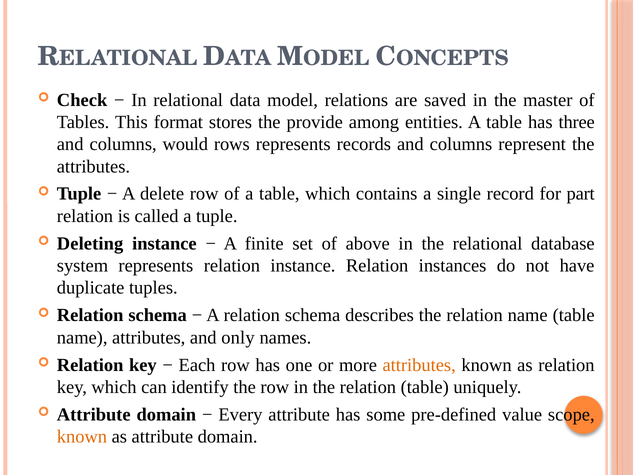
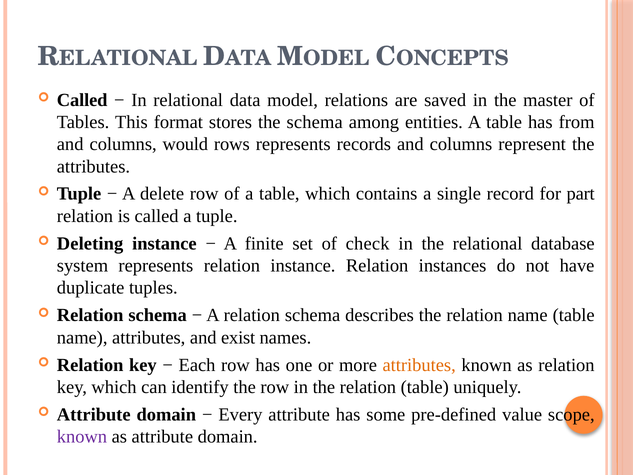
Check at (82, 100): Check -> Called
the provide: provide -> schema
three: three -> from
above: above -> check
only: only -> exist
known at (82, 436) colour: orange -> purple
